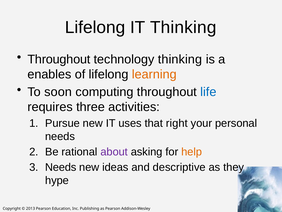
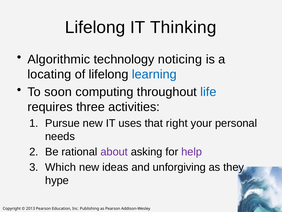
Throughout at (59, 59): Throughout -> Algorithmic
technology thinking: thinking -> noticing
enables: enables -> locating
learning colour: orange -> blue
help colour: orange -> purple
Needs at (61, 167): Needs -> Which
descriptive: descriptive -> unforgiving
